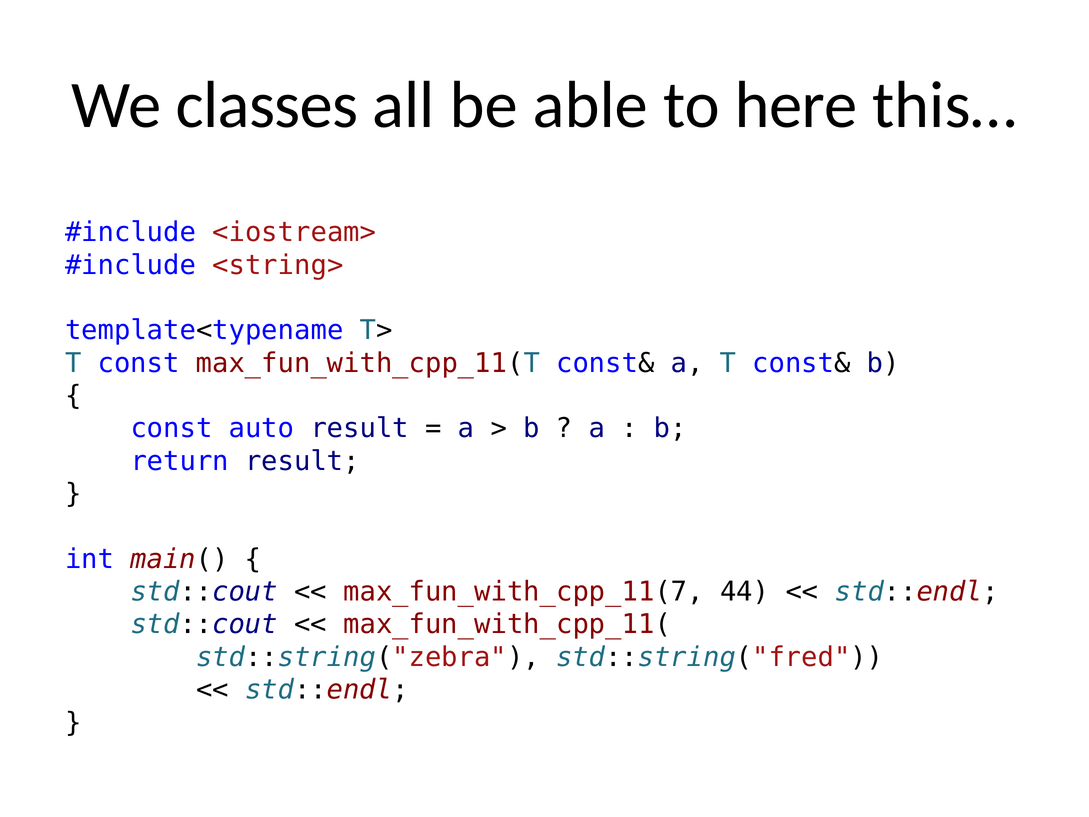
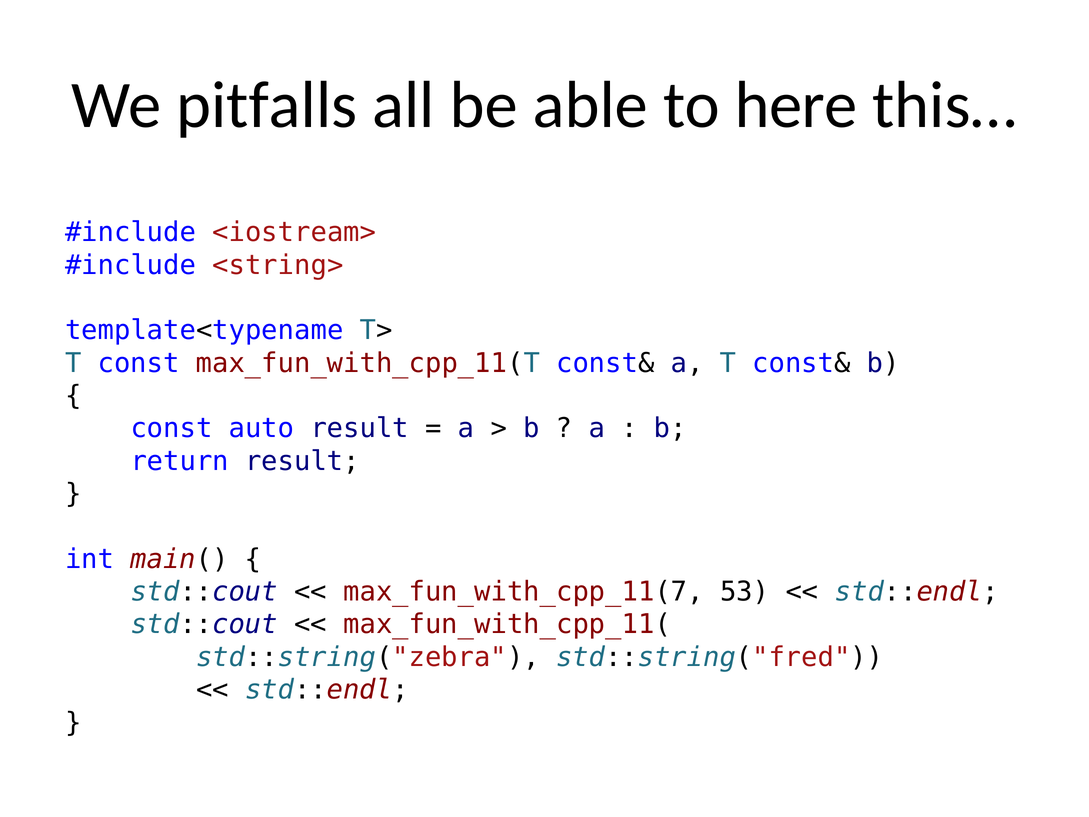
classes: classes -> pitfalls
44: 44 -> 53
